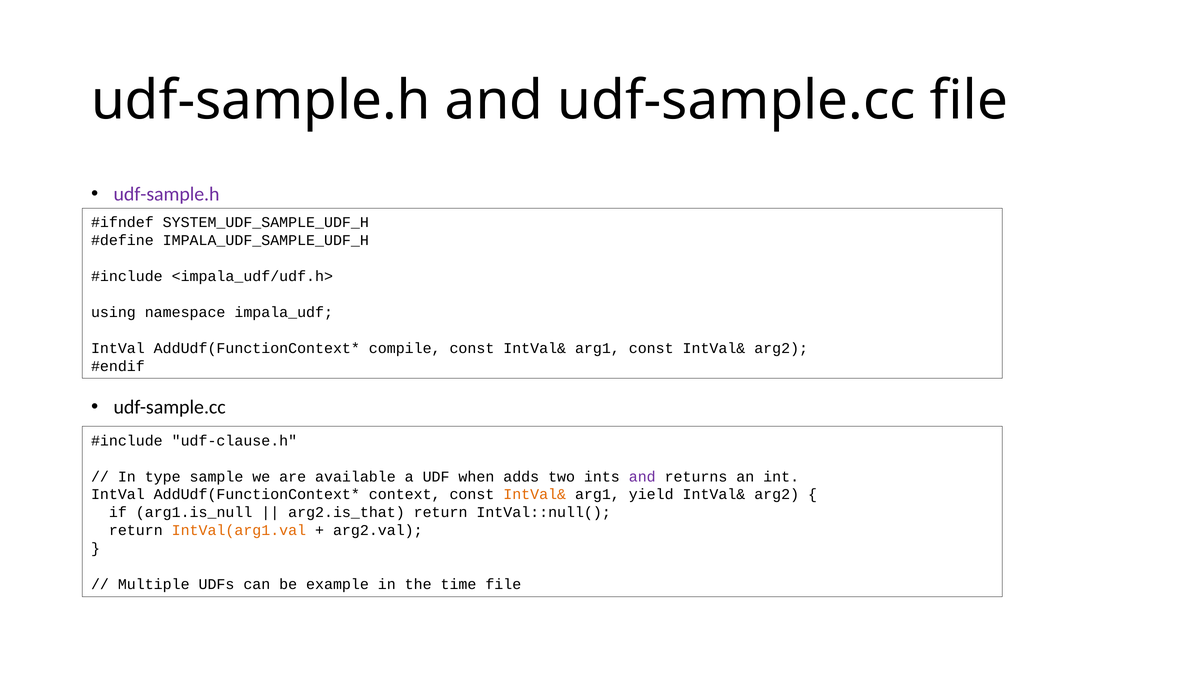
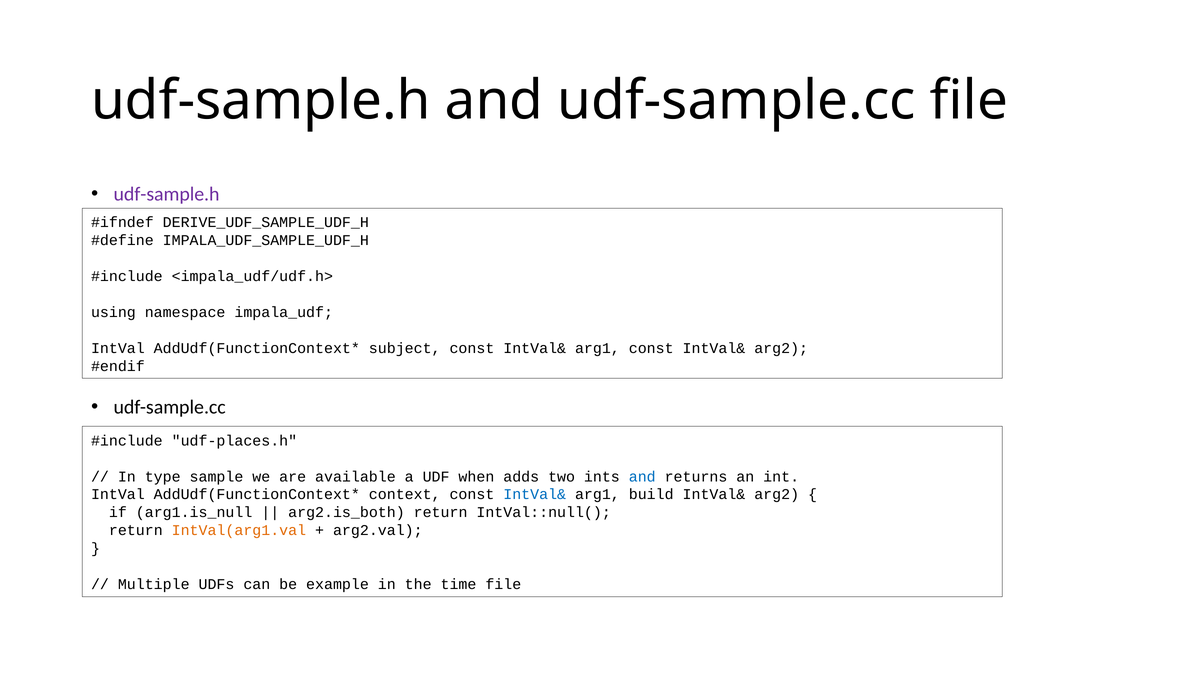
SYSTEM_UDF_SAMPLE_UDF_H: SYSTEM_UDF_SAMPLE_UDF_H -> DERIVE_UDF_SAMPLE_UDF_H
compile: compile -> subject
udf-clause.h: udf-clause.h -> udf-places.h
and at (642, 476) colour: purple -> blue
IntVal& at (535, 494) colour: orange -> blue
yield: yield -> build
arg2.is_that: arg2.is_that -> arg2.is_both
